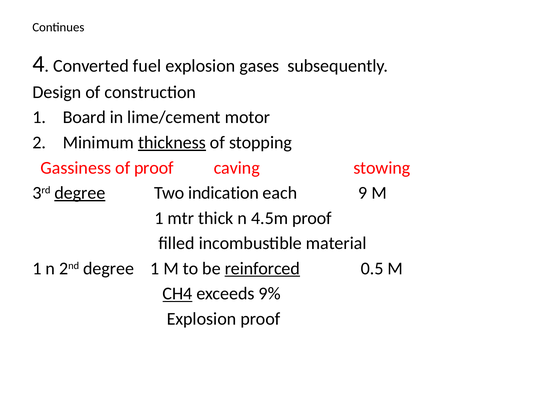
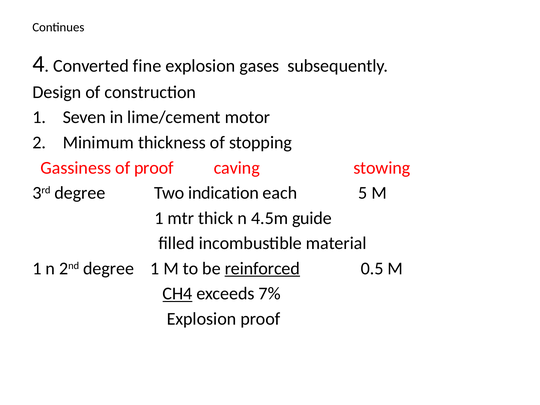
fuel: fuel -> fine
Board: Board -> Seven
thickness underline: present -> none
degree at (80, 193) underline: present -> none
9: 9 -> 5
4.5m proof: proof -> guide
9%: 9% -> 7%
